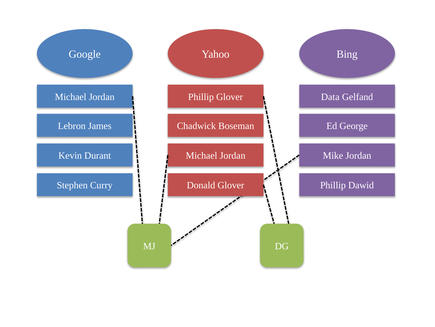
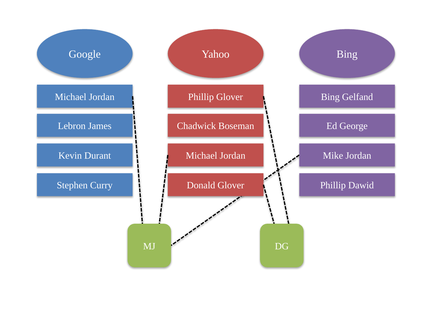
Data at (330, 97): Data -> Bing
